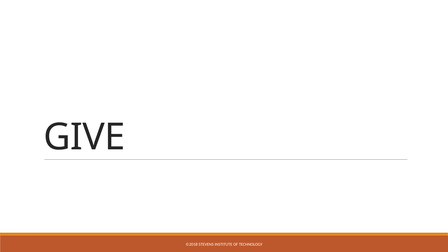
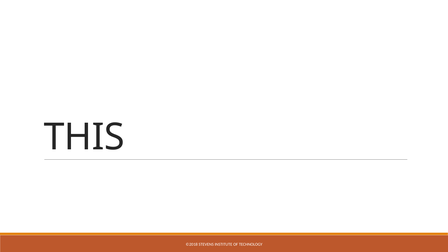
GIVE: GIVE -> THIS
